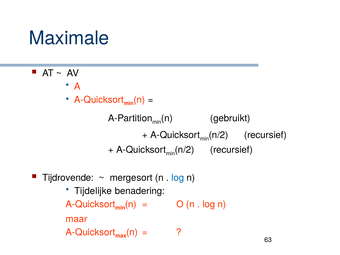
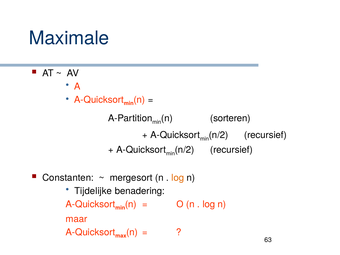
gebruikt: gebruikt -> sorteren
Tijdrovende: Tijdrovende -> Constanten
log at (178, 178) colour: blue -> orange
